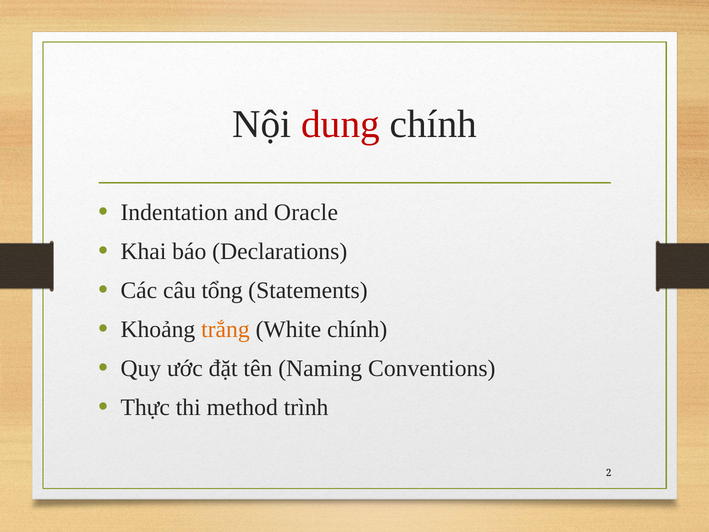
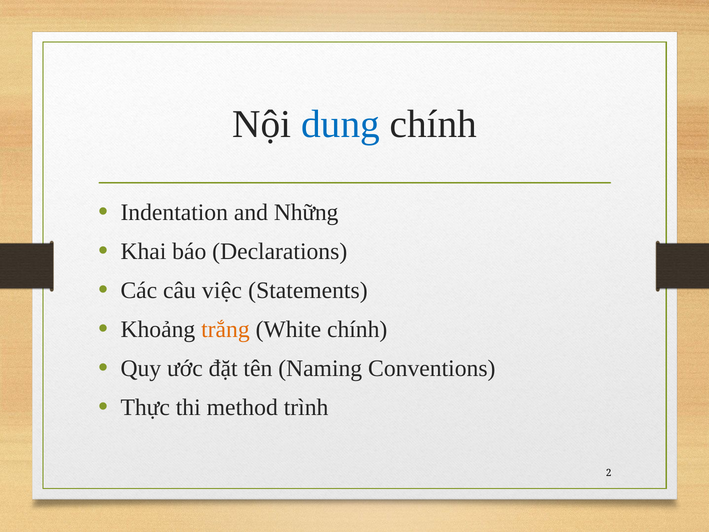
dung colour: red -> blue
Oracle: Oracle -> Những
tổng: tổng -> việc
